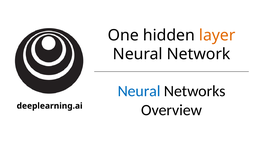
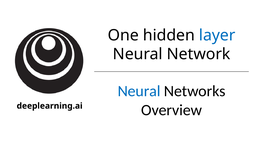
layer colour: orange -> blue
